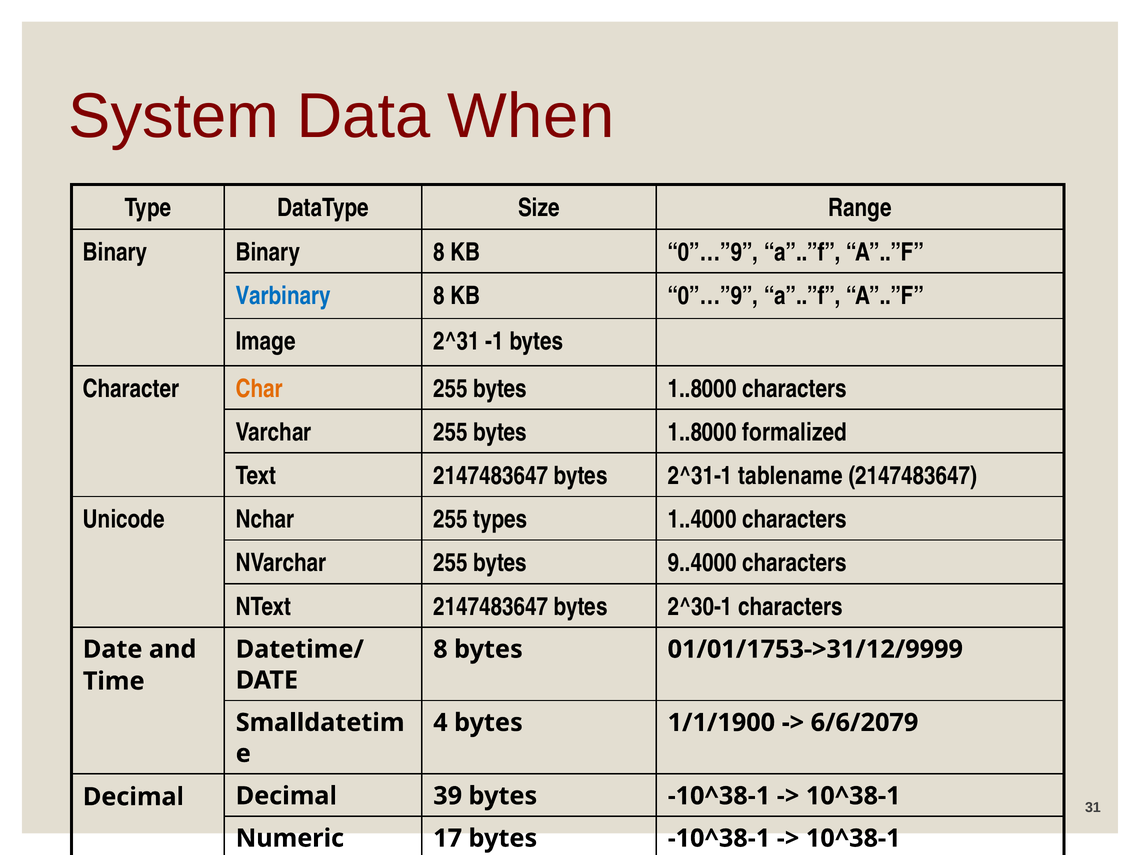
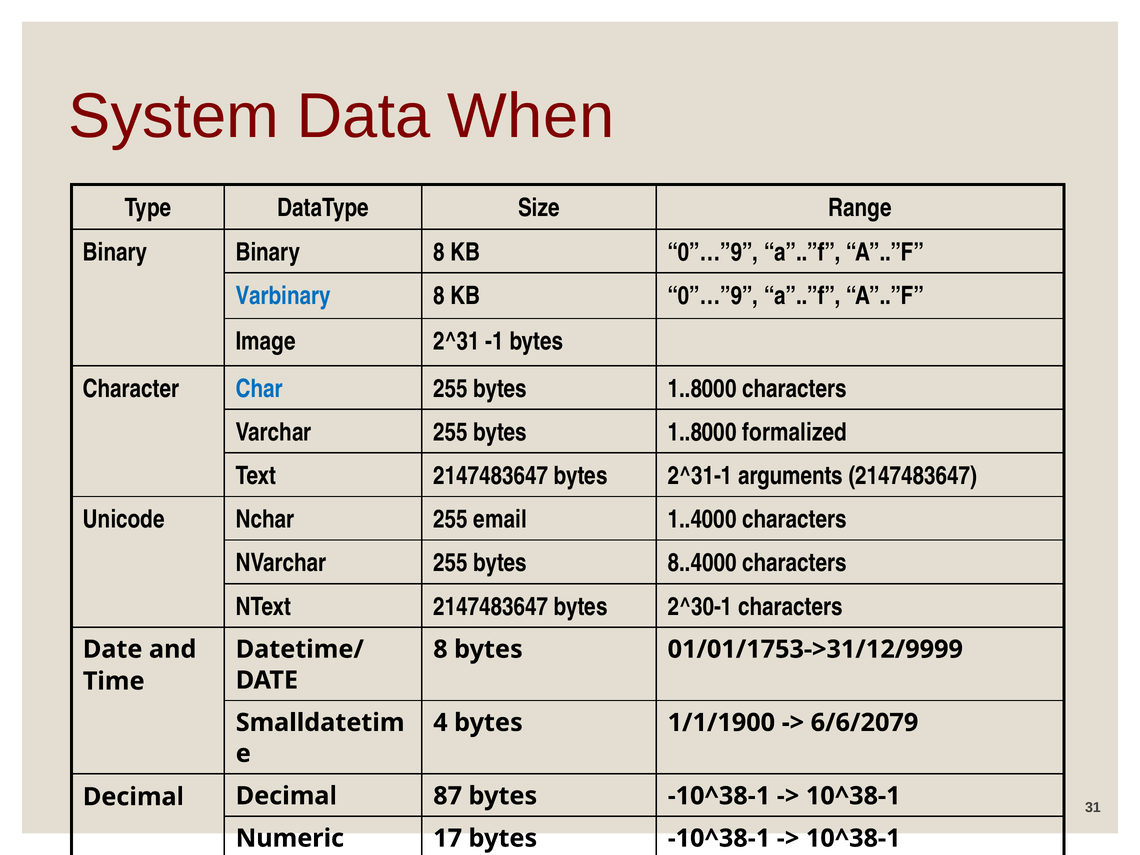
Char colour: orange -> blue
tablename: tablename -> arguments
types: types -> email
9..4000: 9..4000 -> 8..4000
39: 39 -> 87
